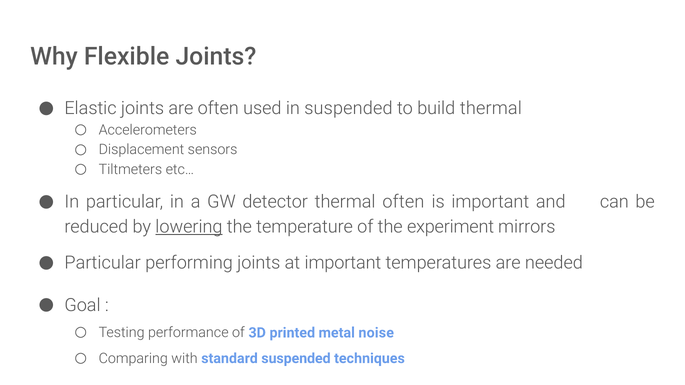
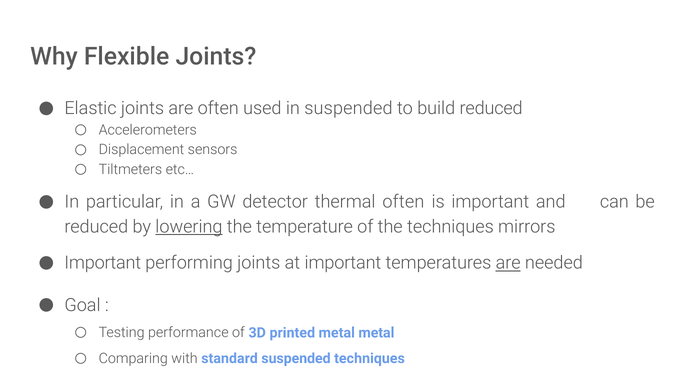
build thermal: thermal -> reduced
the experiment: experiment -> techniques
Particular at (103, 263): Particular -> Important
are at (508, 263) underline: none -> present
metal noise: noise -> metal
